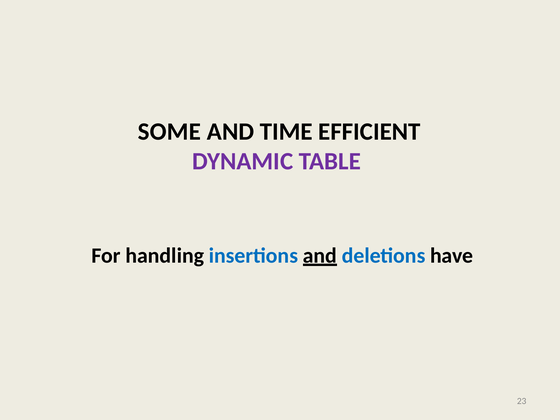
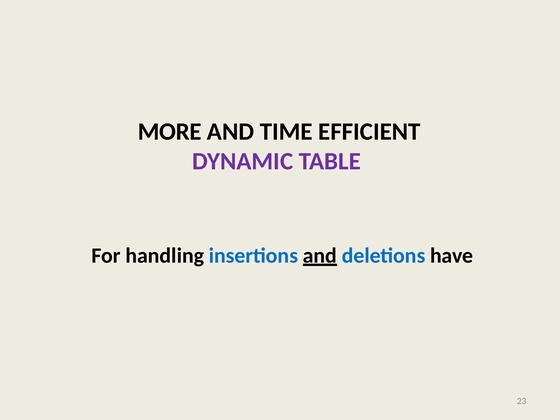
SOME: SOME -> MORE
